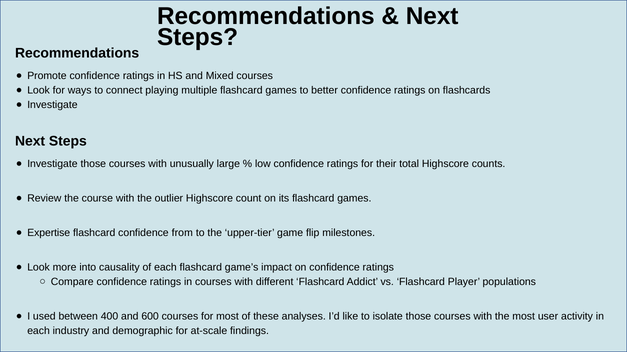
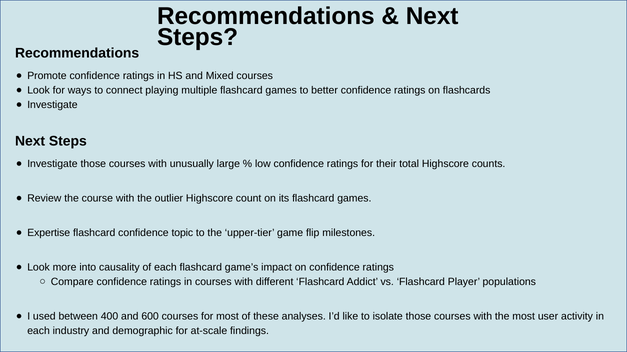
from: from -> topic
